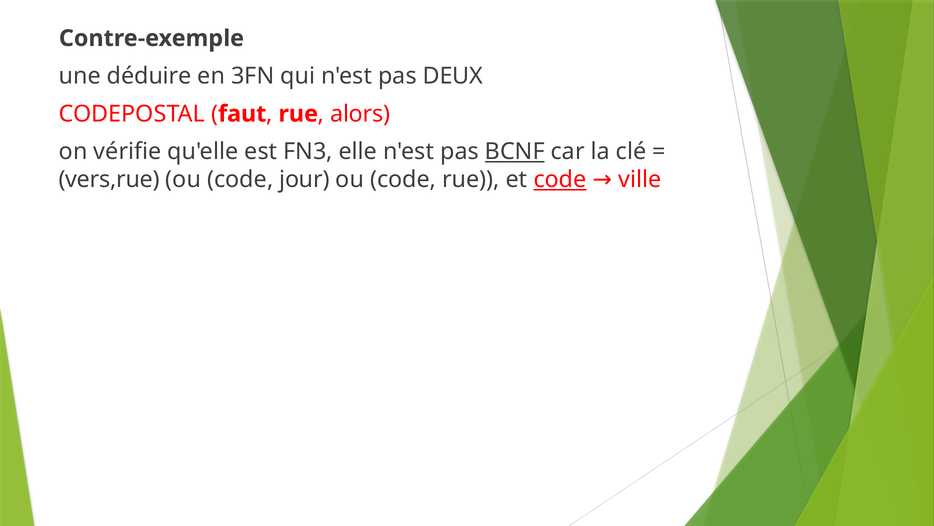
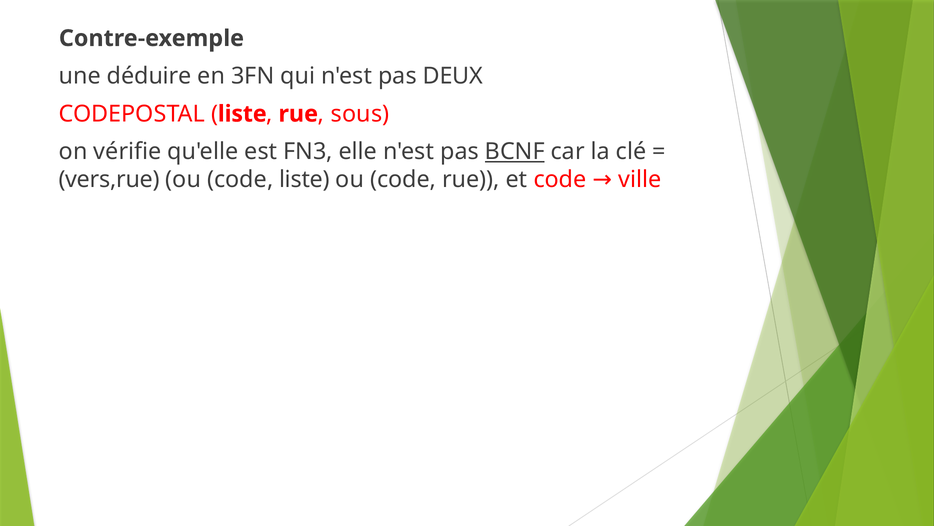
faut at (242, 114): faut -> liste
alors: alors -> sous
code jour: jour -> liste
code at (560, 180) underline: present -> none
